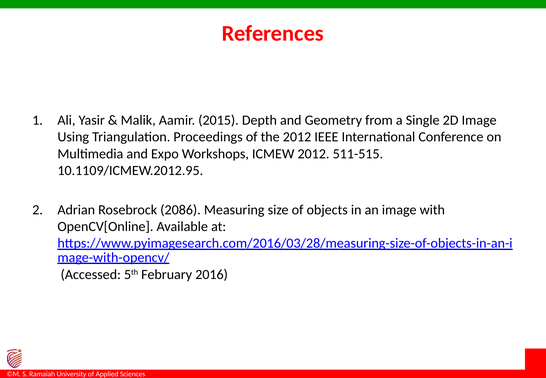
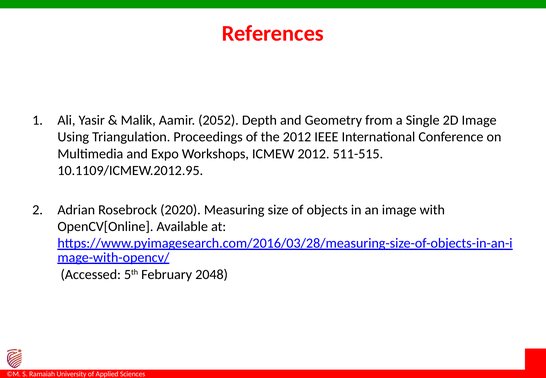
2015: 2015 -> 2052
2086: 2086 -> 2020
2016: 2016 -> 2048
